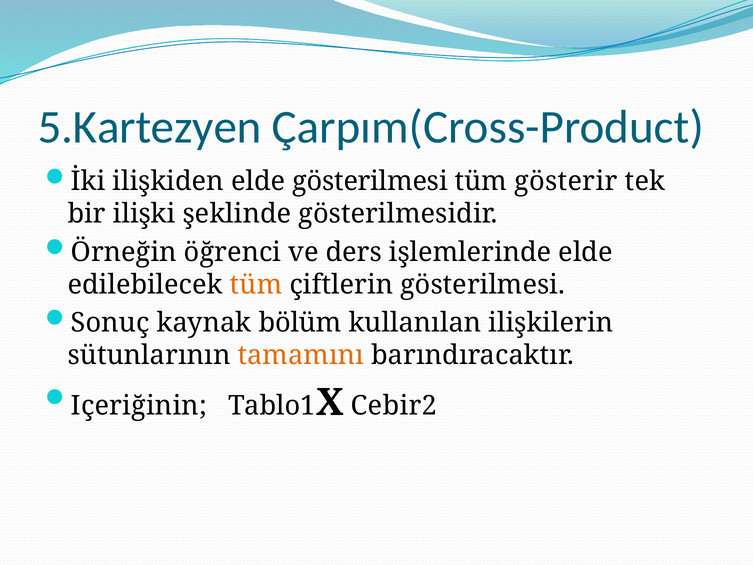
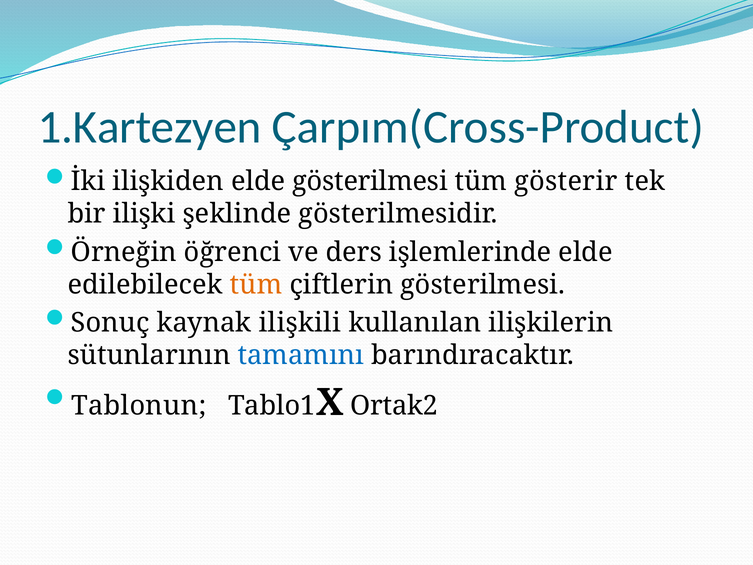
5.Kartezyen: 5.Kartezyen -> 1.Kartezyen
bölüm: bölüm -> ilişkili
tamamını colour: orange -> blue
Içeriğinin: Içeriğinin -> Tablonun
Cebir2: Cebir2 -> Ortak2
